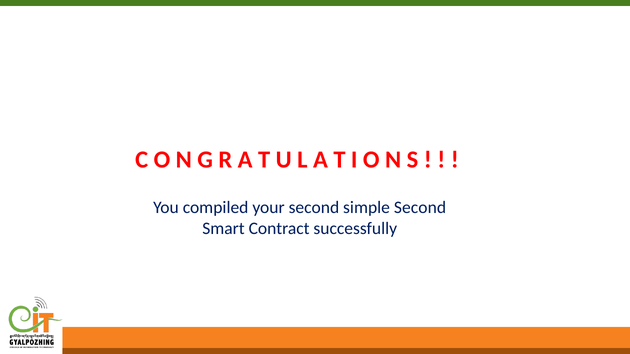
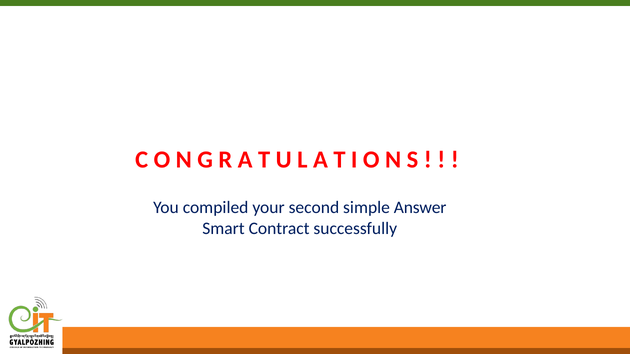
simple Second: Second -> Answer
